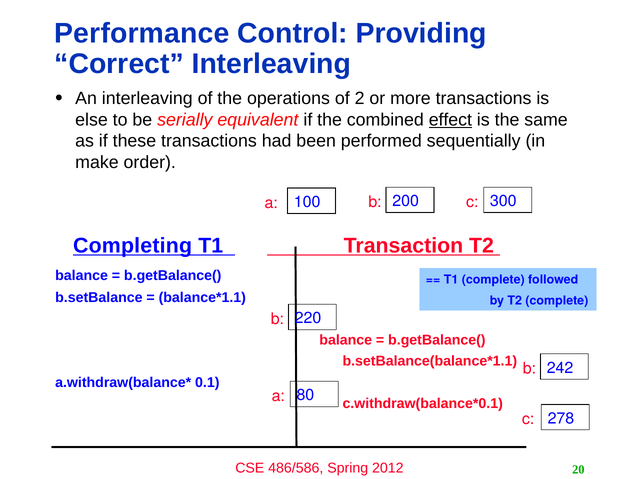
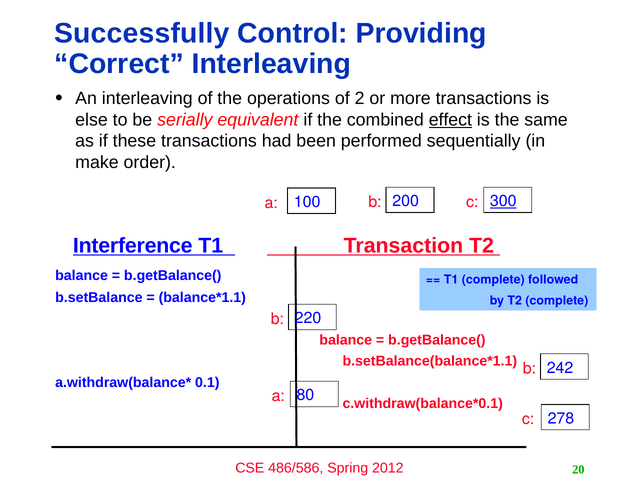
Performance: Performance -> Successfully
300 underline: none -> present
Completing: Completing -> Interference
